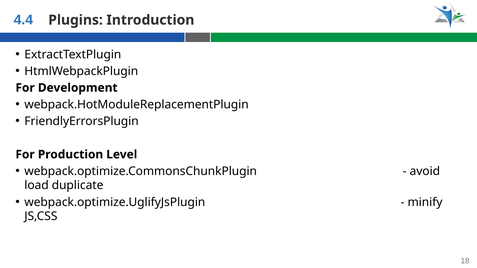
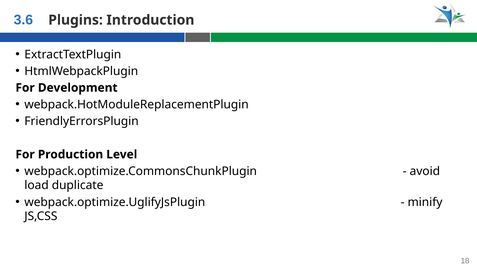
4.4: 4.4 -> 3.6
